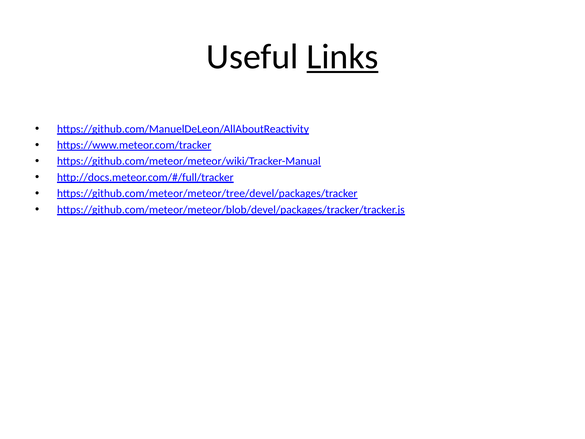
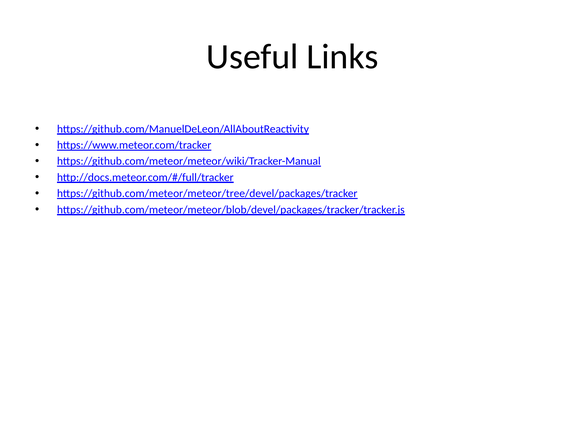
Links underline: present -> none
